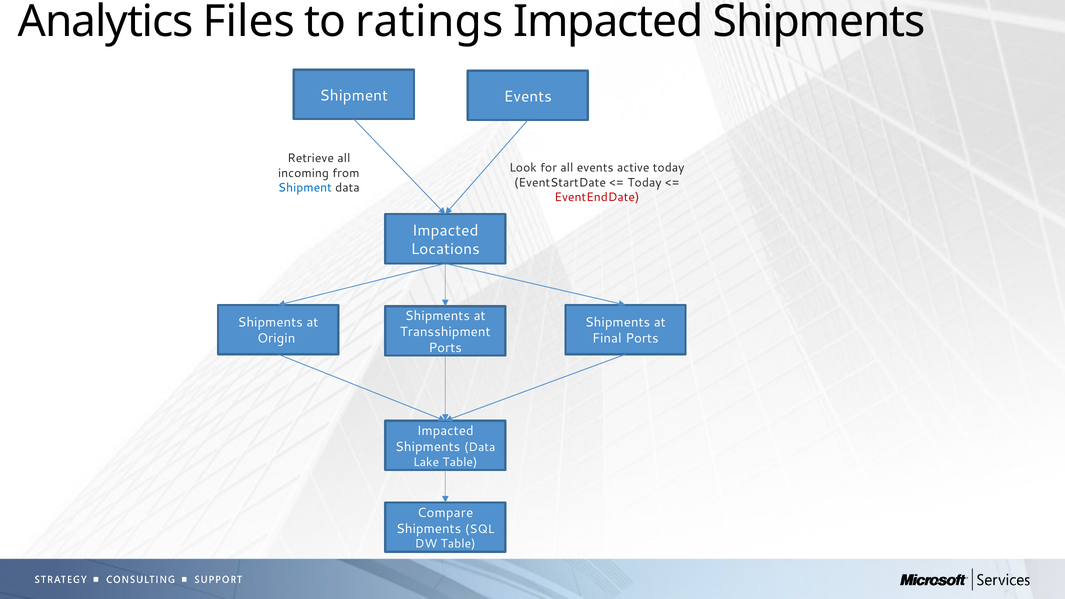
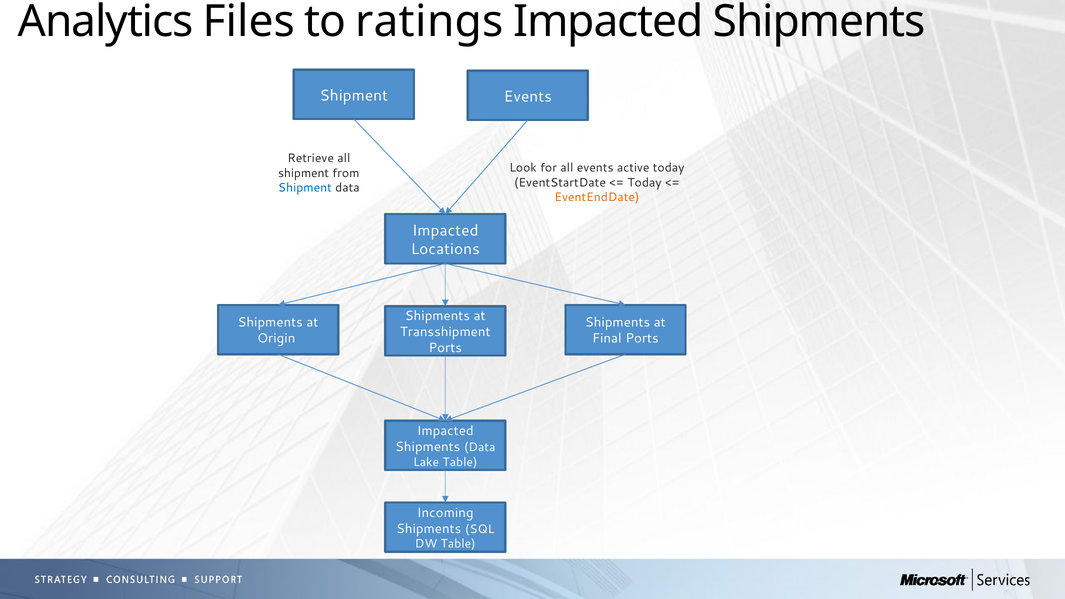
incoming at (303, 173): incoming -> shipment
EventEndDate colour: red -> orange
Compare: Compare -> Incoming
